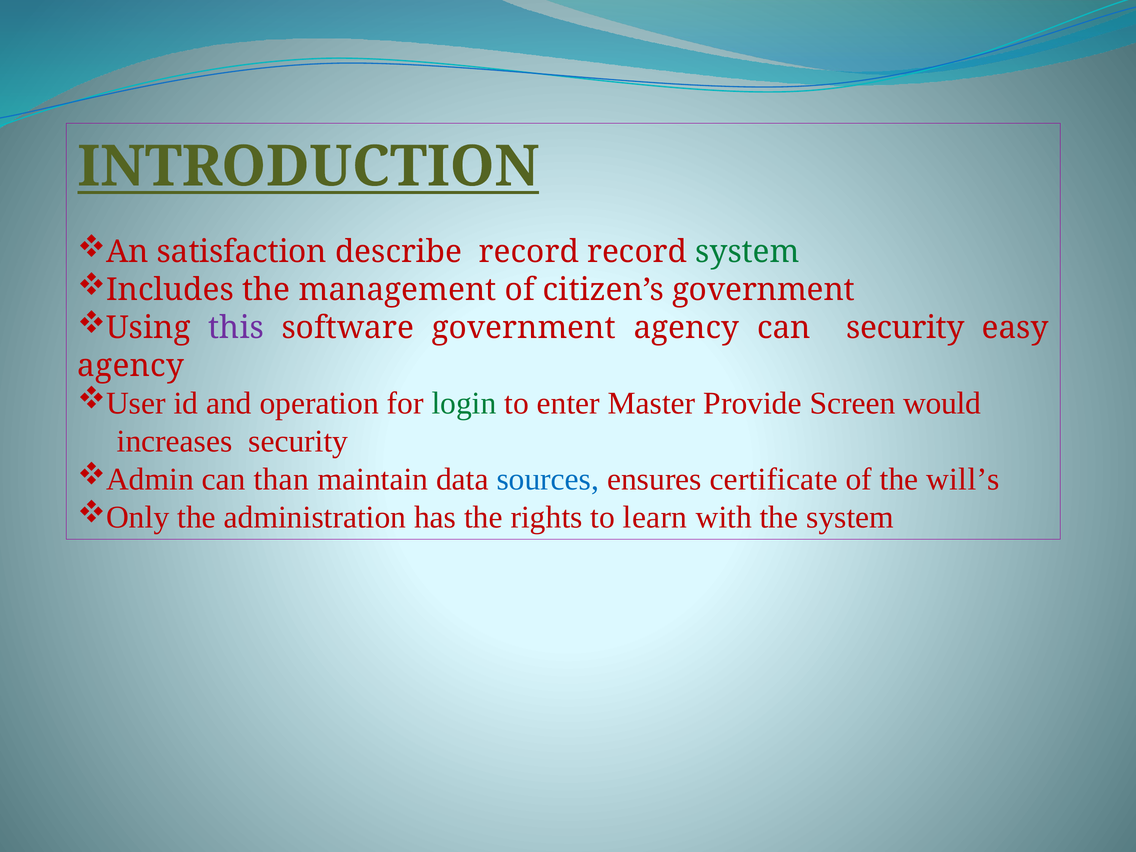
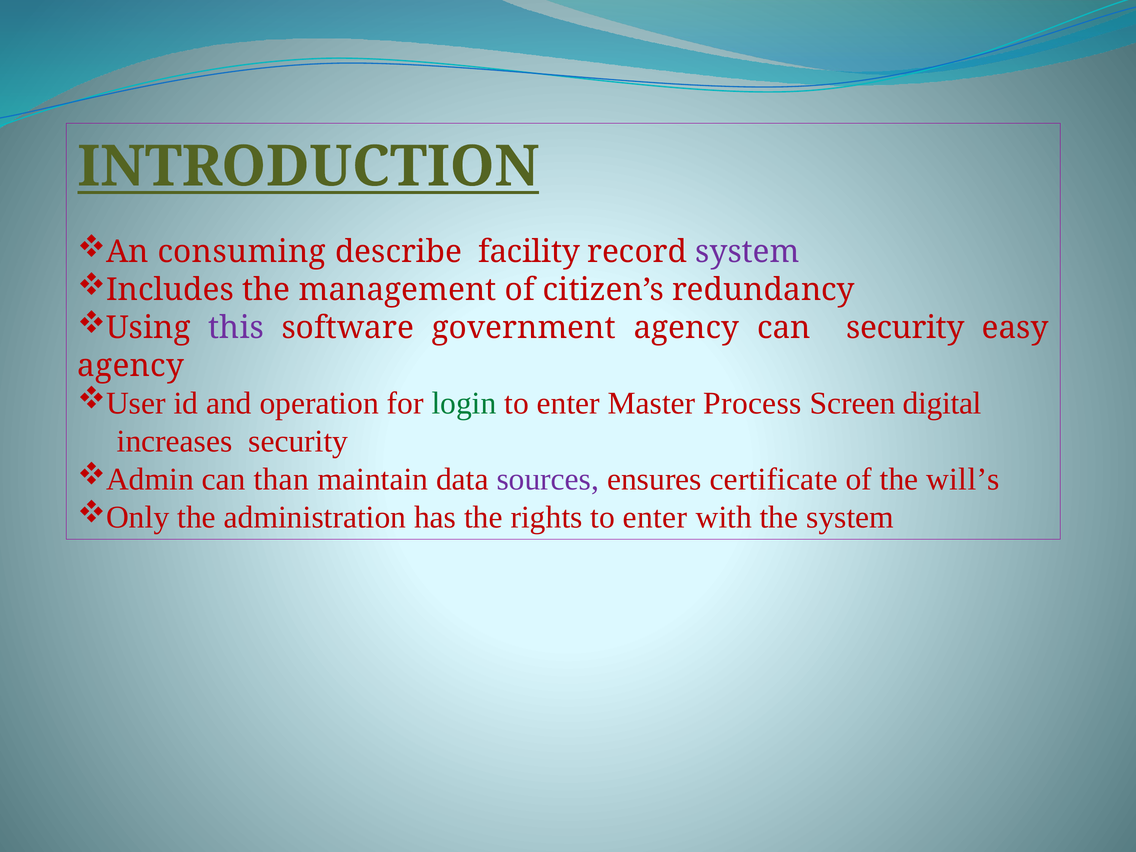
satisfaction: satisfaction -> consuming
describe record: record -> facility
system at (748, 252) colour: green -> purple
citizen’s government: government -> redundancy
Provide: Provide -> Process
would: would -> digital
sources colour: blue -> purple
rights to learn: learn -> enter
